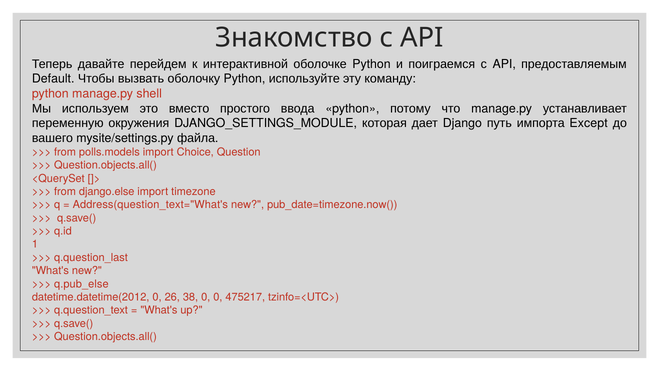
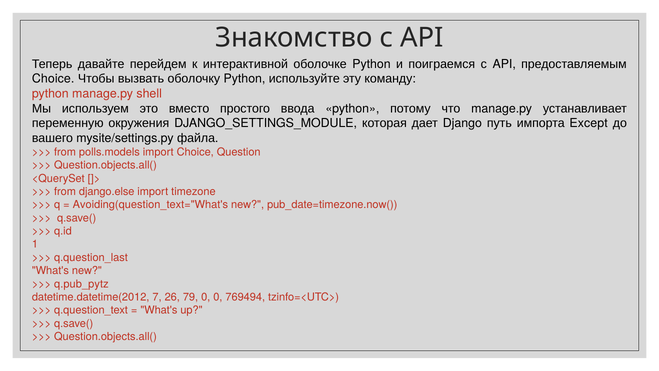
Default at (53, 79): Default -> Choice
Address(question_text="What's: Address(question_text="What's -> Avoiding(question_text="What's
q.pub_else: q.pub_else -> q.pub_pytz
datetime.datetime(2012 0: 0 -> 7
38: 38 -> 79
475217: 475217 -> 769494
